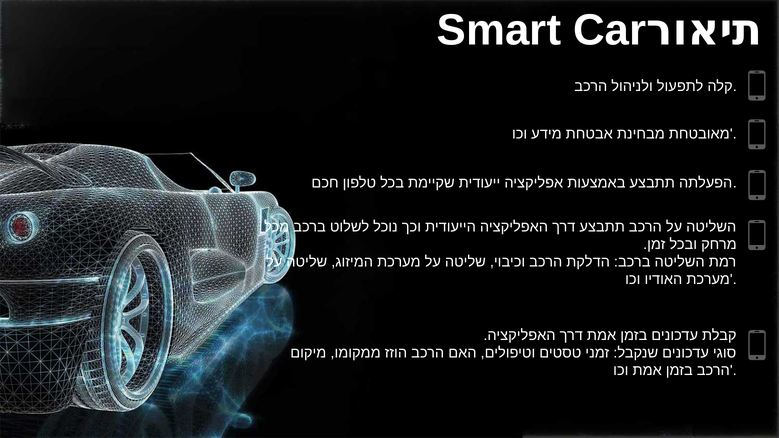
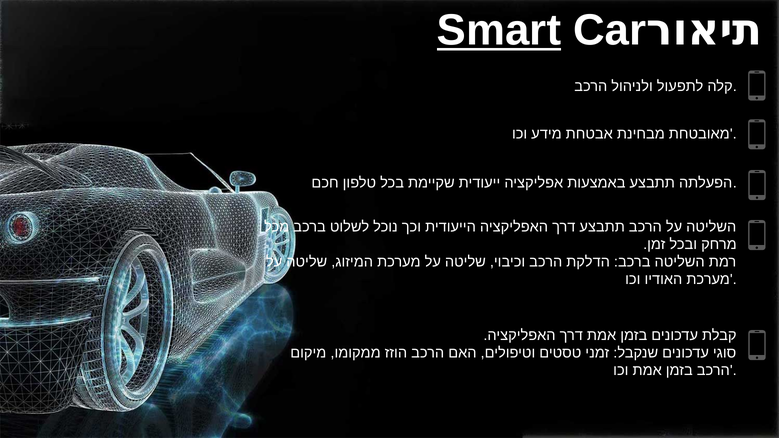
Smart underline: none -> present
